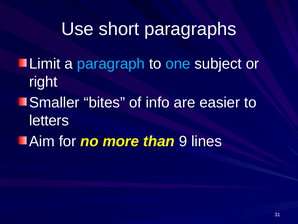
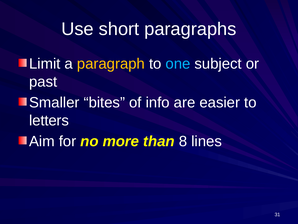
paragraph colour: light blue -> yellow
right: right -> past
9: 9 -> 8
